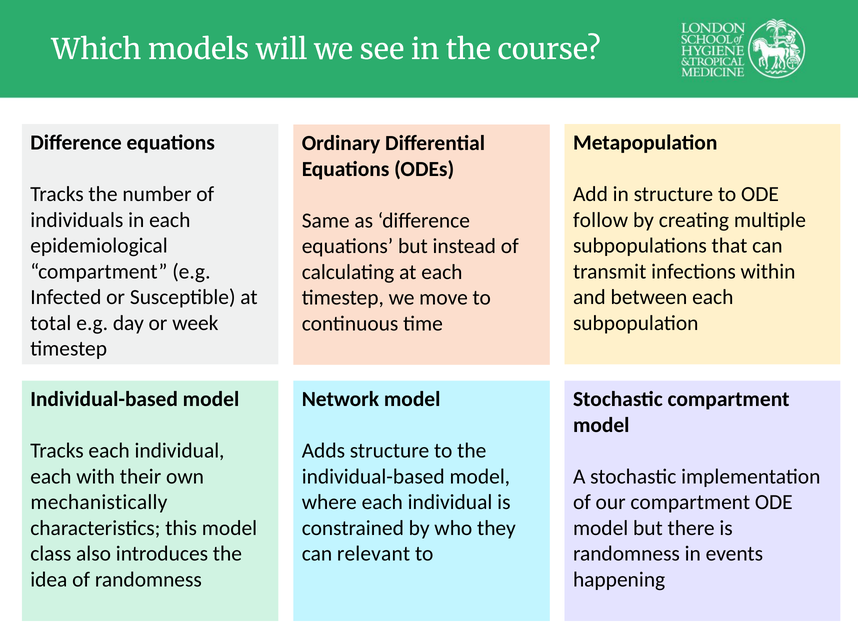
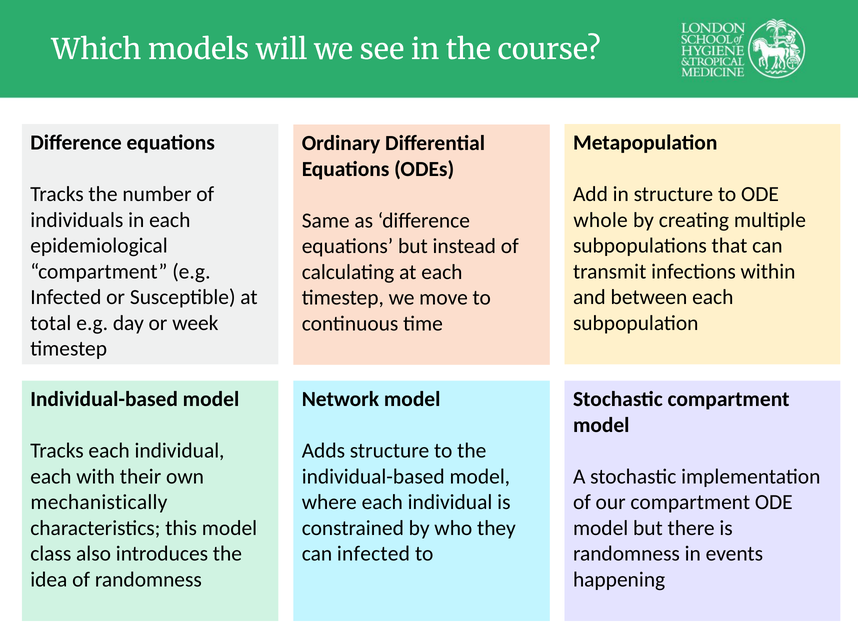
follow: follow -> whole
can relevant: relevant -> infected
